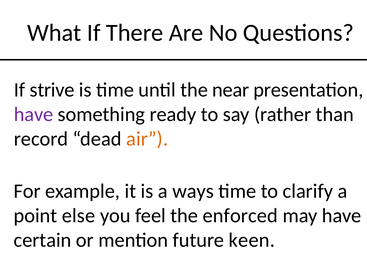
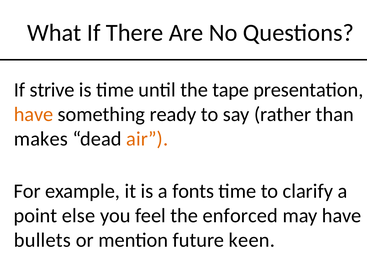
near: near -> tape
have at (34, 114) colour: purple -> orange
record: record -> makes
ways: ways -> fonts
certain: certain -> bullets
